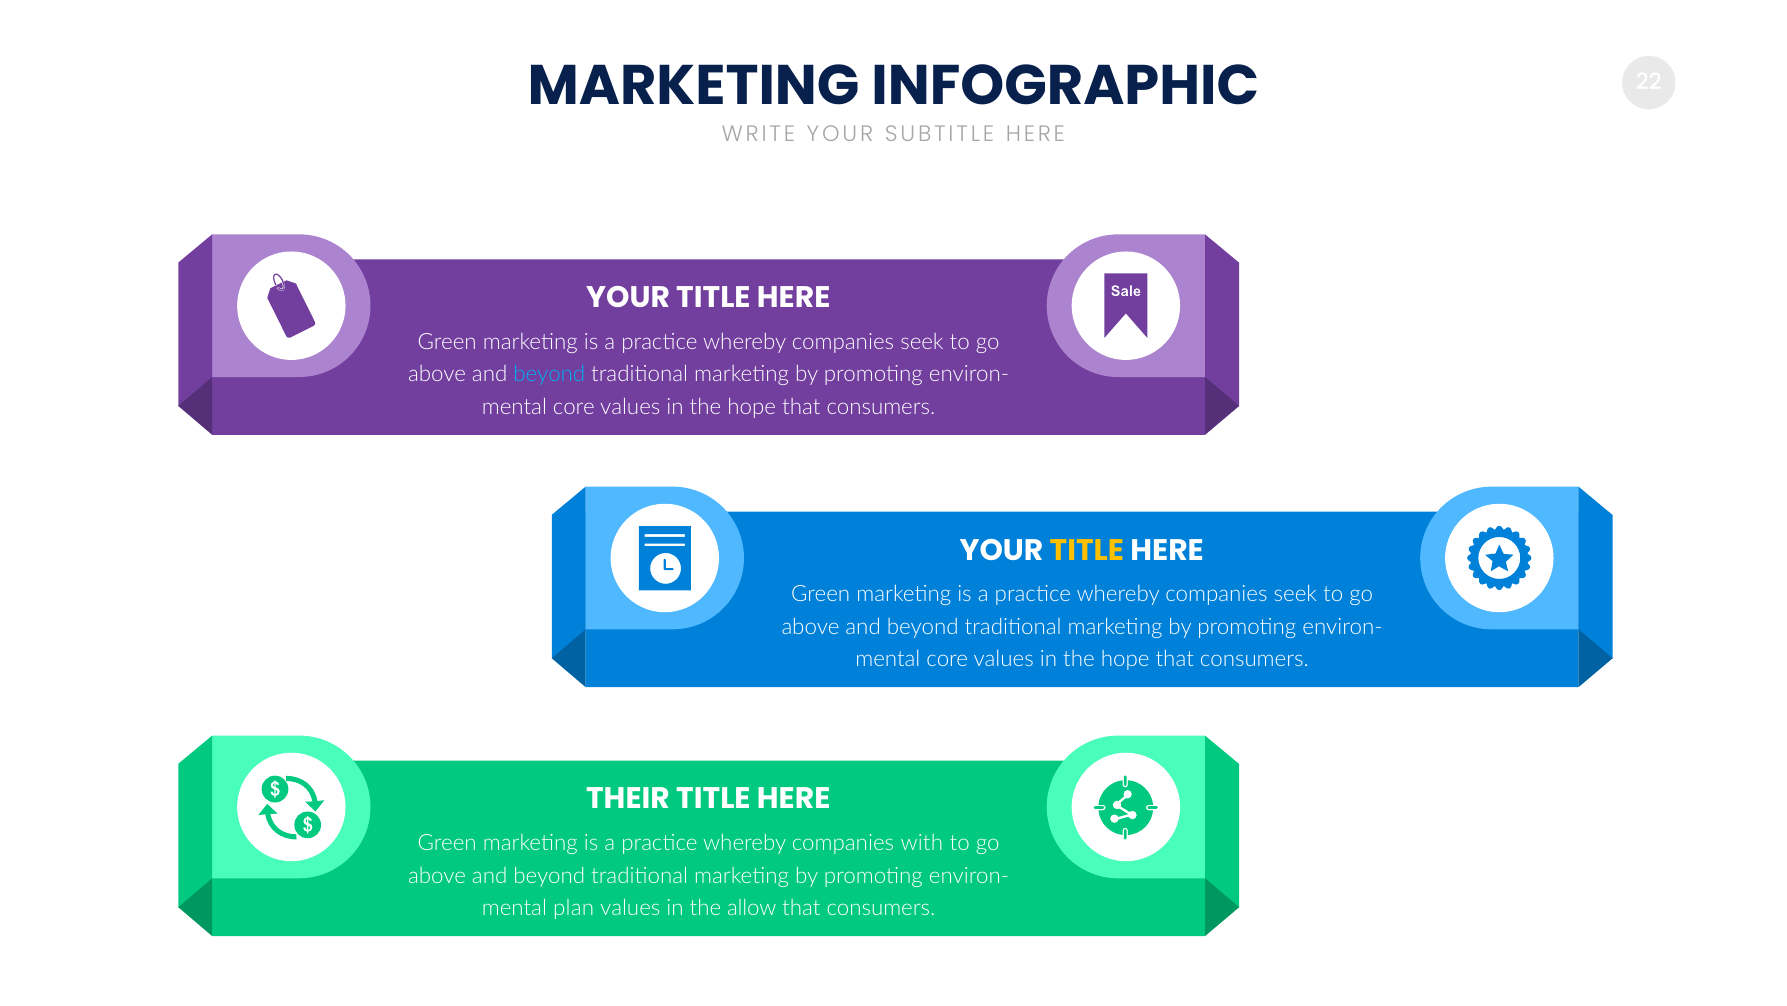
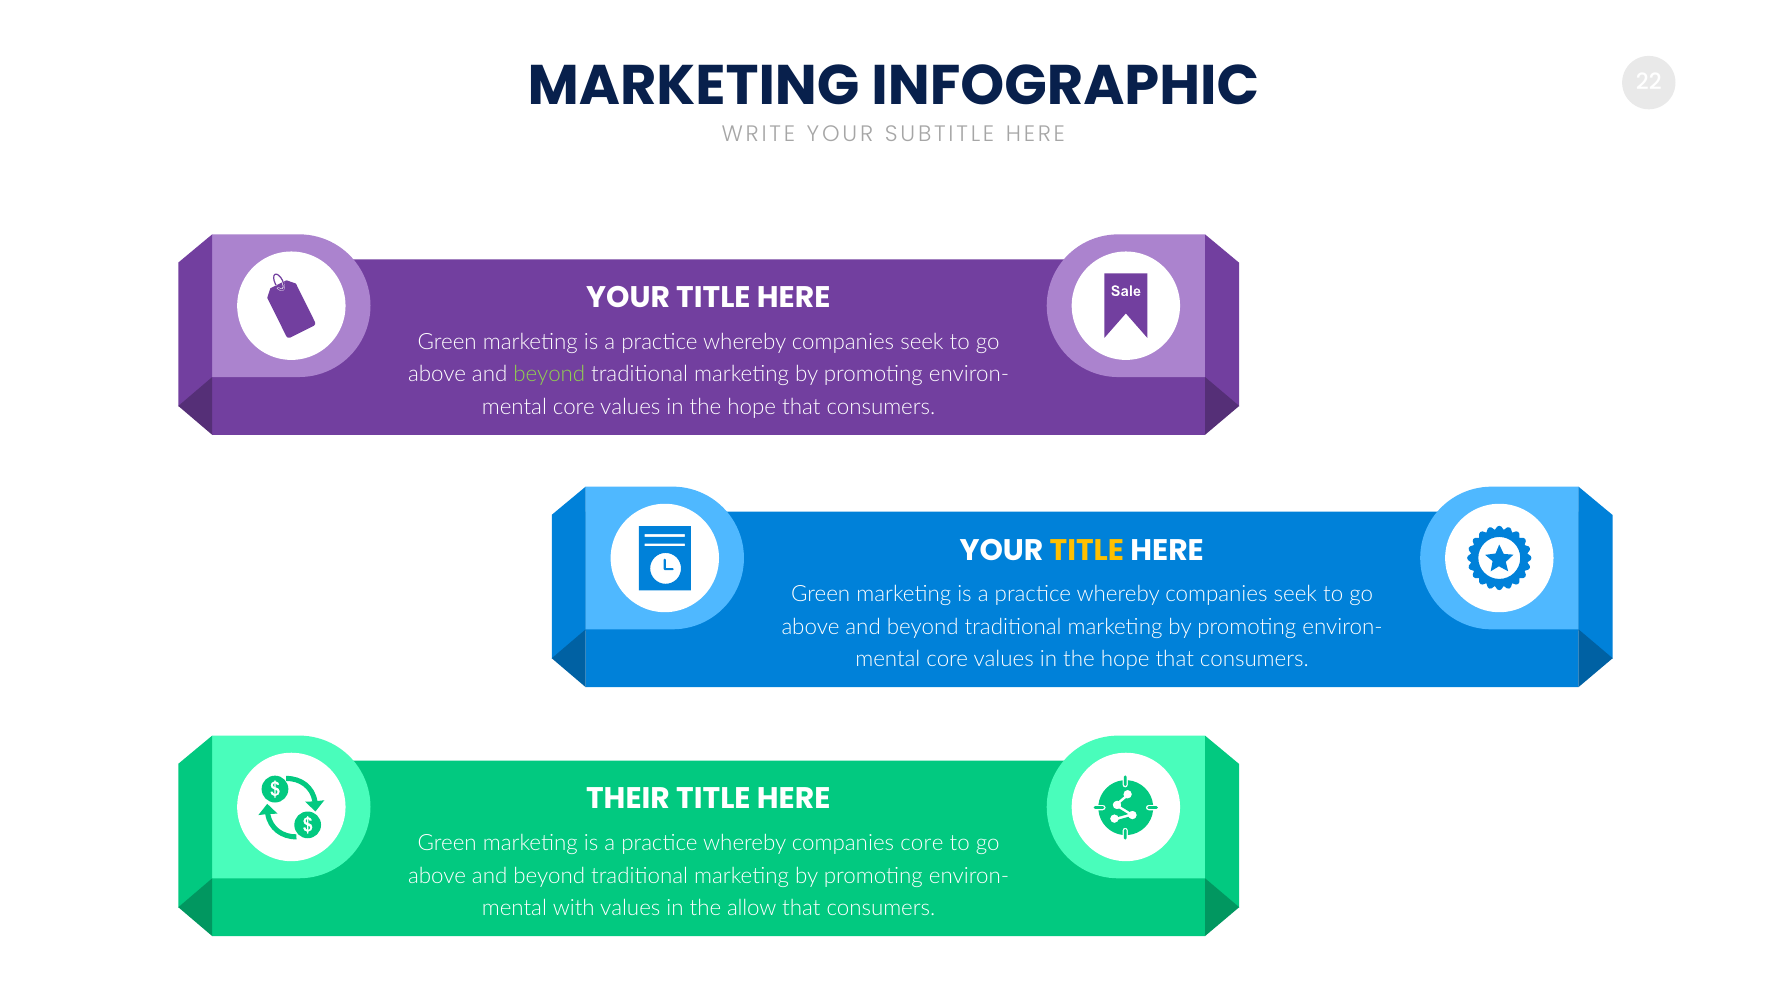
beyond at (549, 374) colour: light blue -> light green
companies with: with -> core
plan: plan -> with
